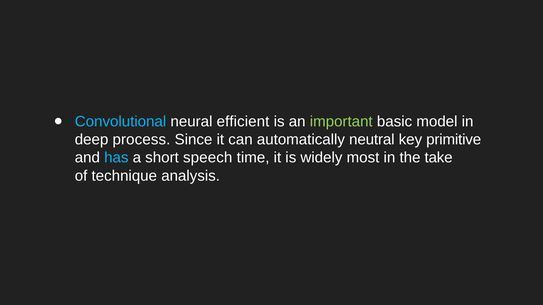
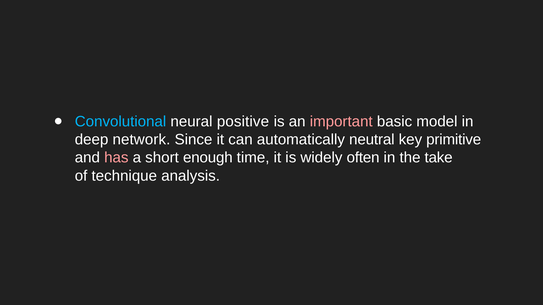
efficient: efficient -> positive
important colour: light green -> pink
process: process -> network
has colour: light blue -> pink
speech: speech -> enough
most: most -> often
